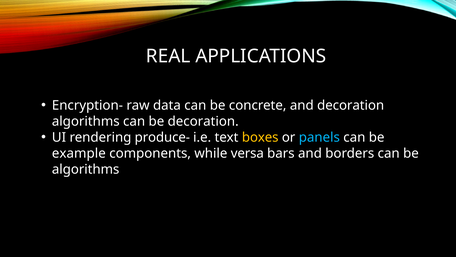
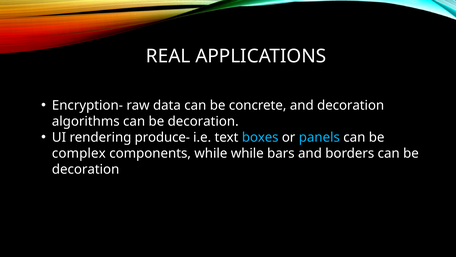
boxes colour: yellow -> light blue
example: example -> complex
while versa: versa -> while
algorithms at (86, 169): algorithms -> decoration
